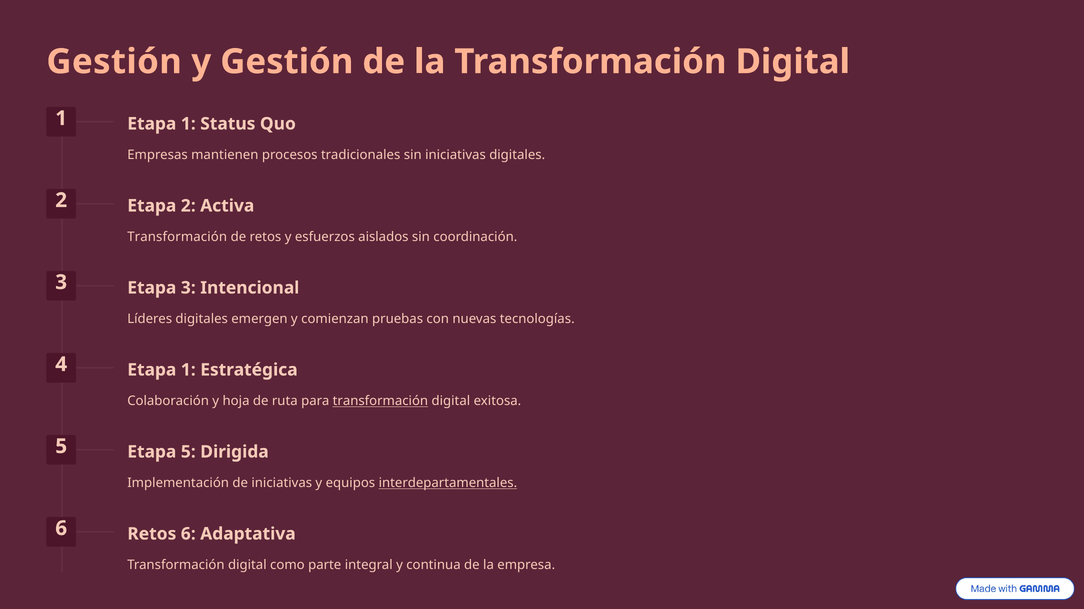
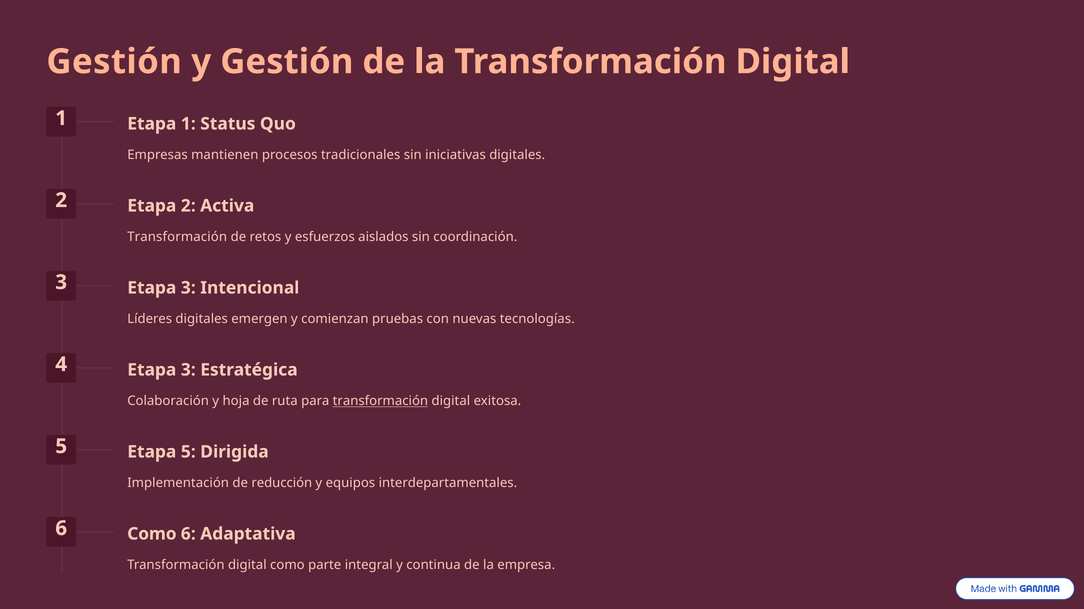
4 Etapa 1: 1 -> 3
de iniciativas: iniciativas -> reducción
interdepartamentales underline: present -> none
6 Retos: Retos -> Como
